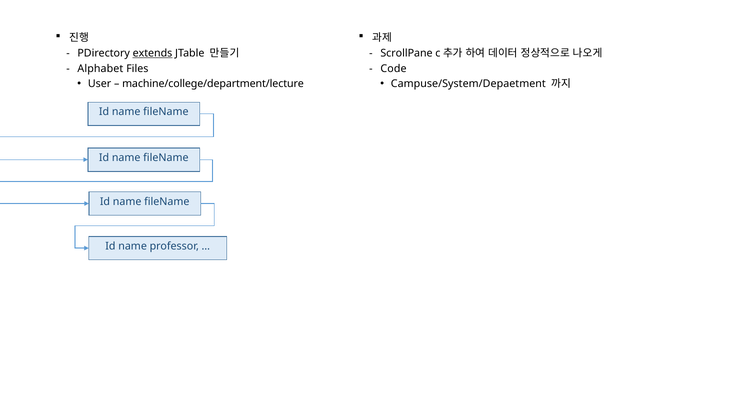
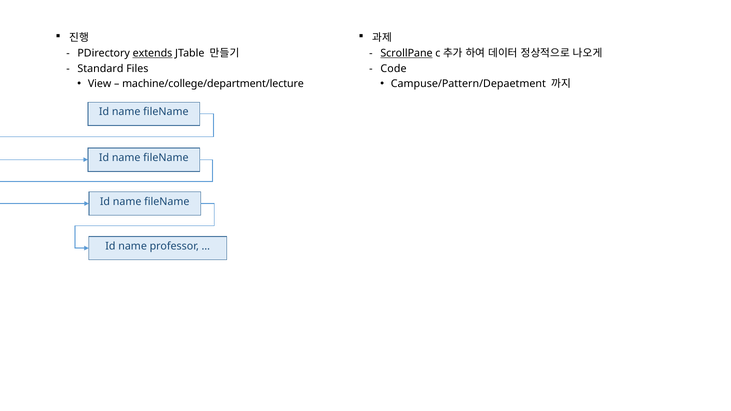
ScrollPane underline: none -> present
Alphabet: Alphabet -> Standard
User: User -> View
Campuse/System/Depaetment: Campuse/System/Depaetment -> Campuse/Pattern/Depaetment
